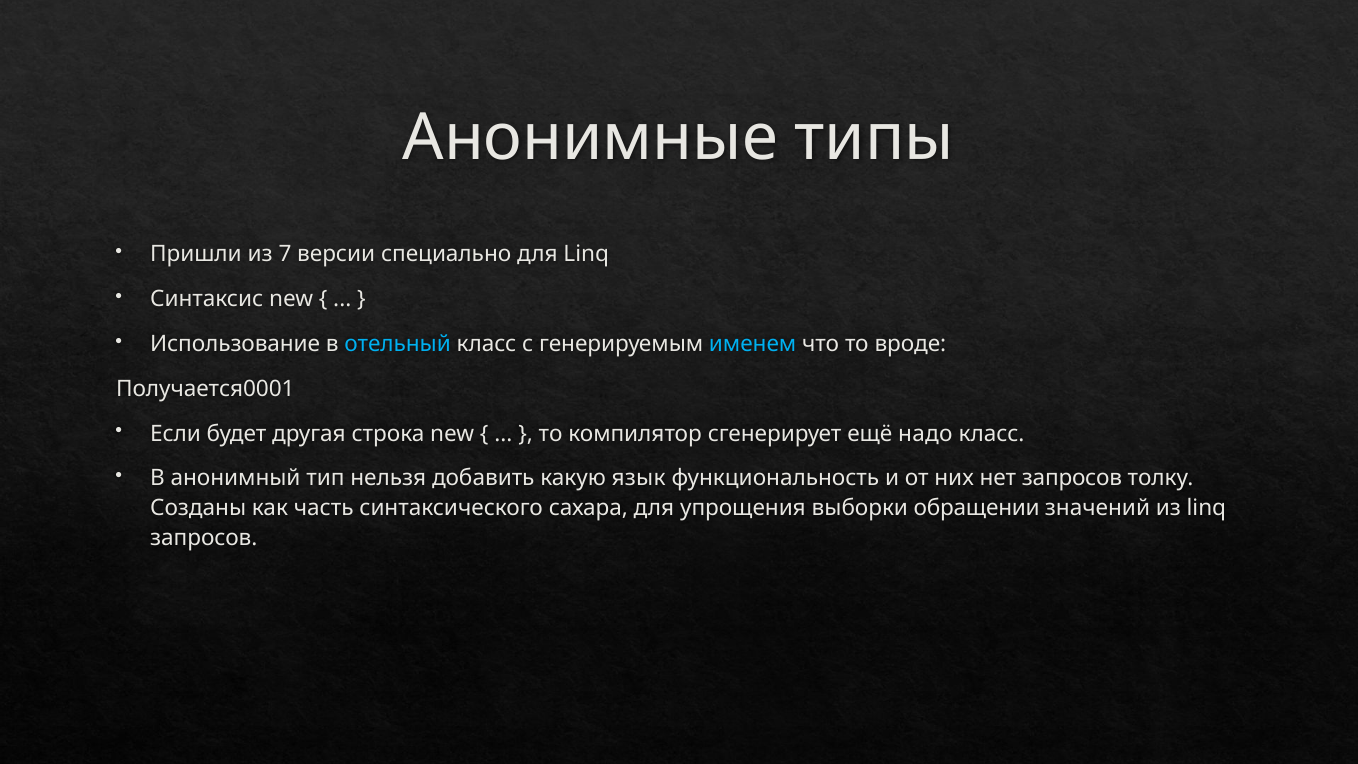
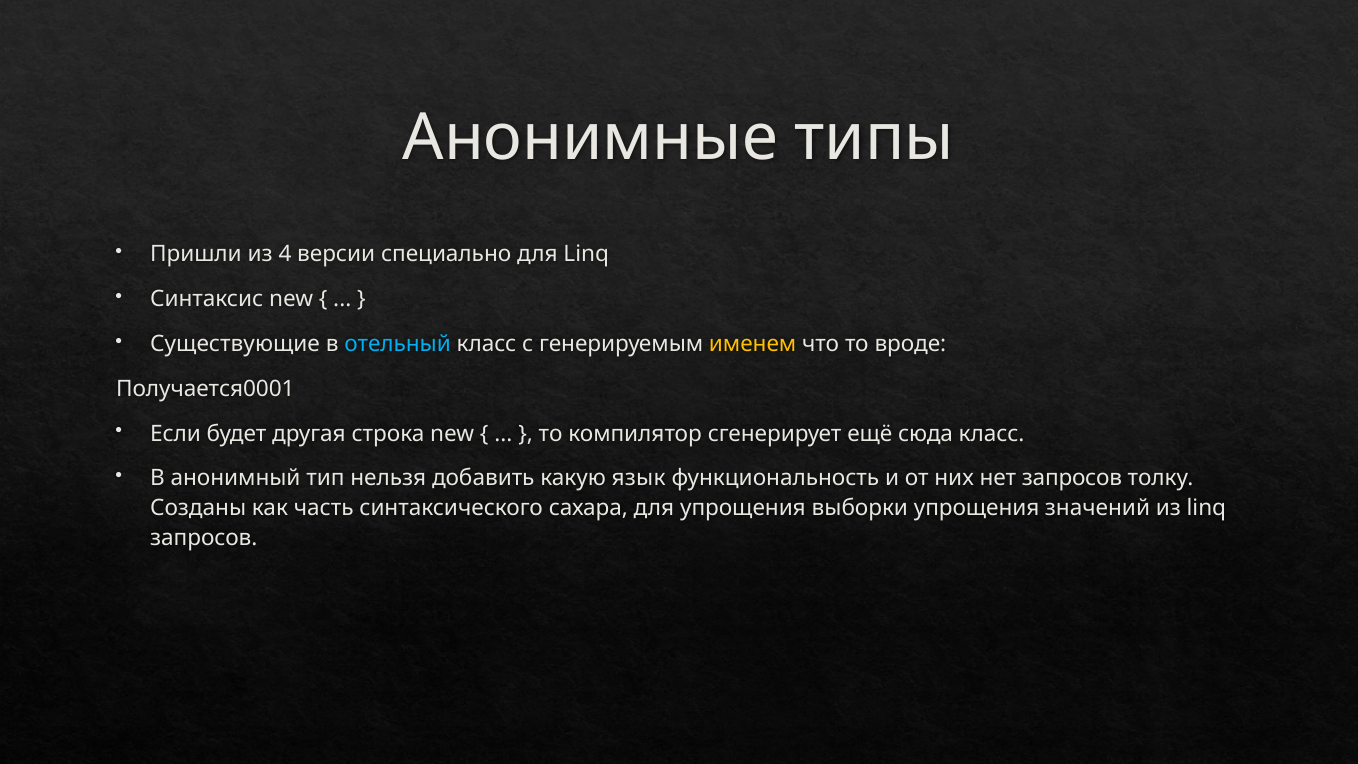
7: 7 -> 4
Использование: Использование -> Существующие
именем colour: light blue -> yellow
надо: надо -> сюда
выборки обращении: обращении -> упрощения
